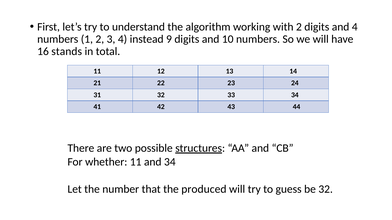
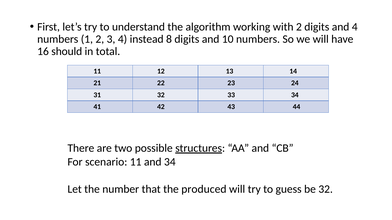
9: 9 -> 8
stands: stands -> should
whether: whether -> scenario
